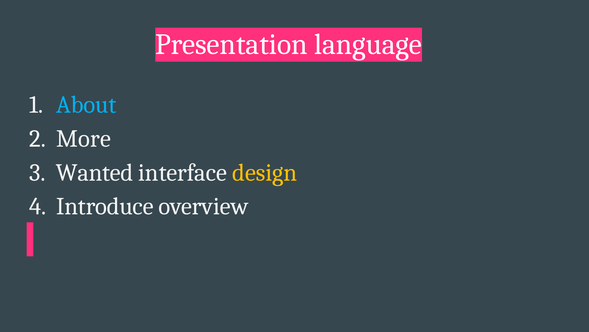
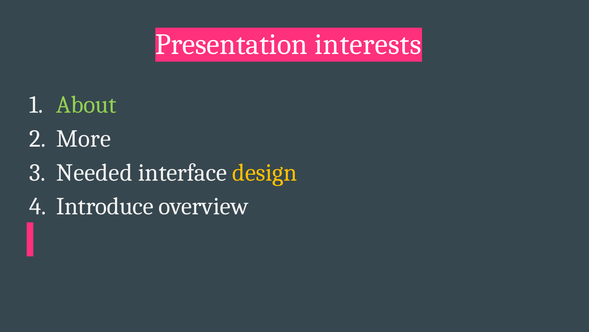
language: language -> interests
About colour: light blue -> light green
Wanted: Wanted -> Needed
